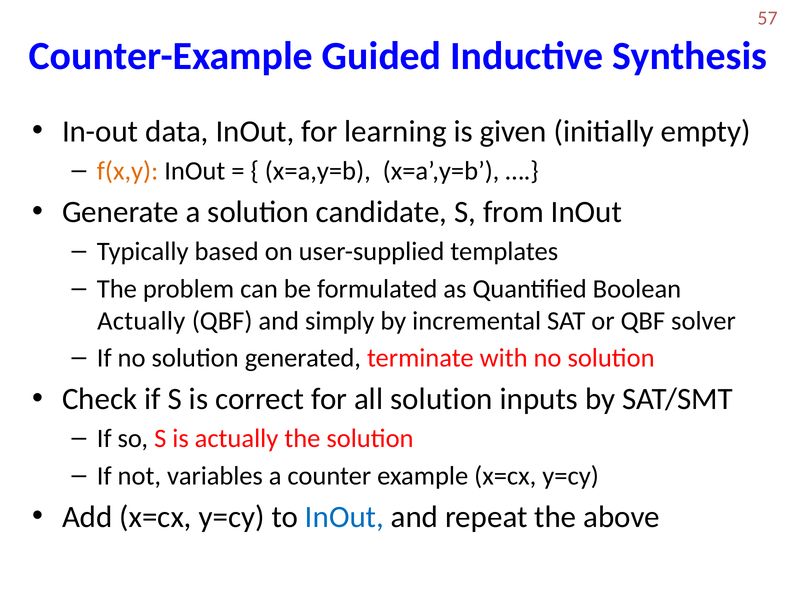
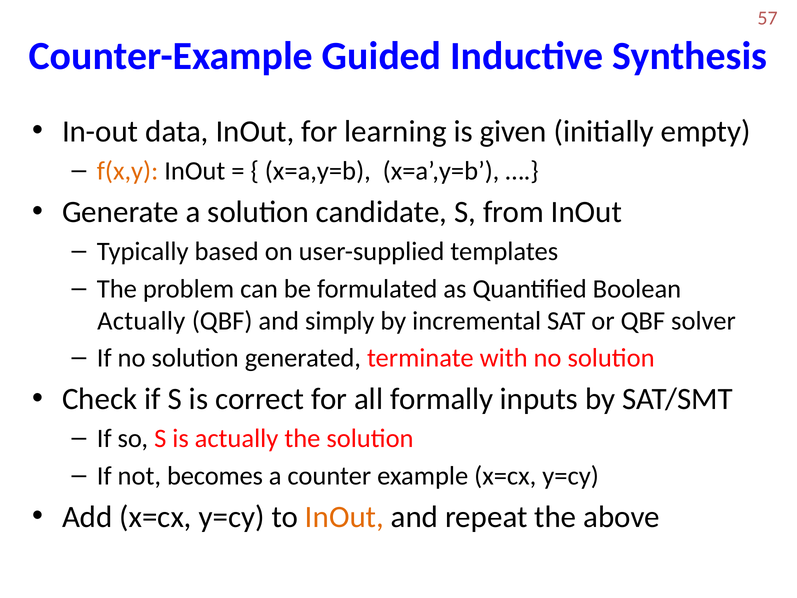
all solution: solution -> formally
variables: variables -> becomes
InOut at (344, 517) colour: blue -> orange
